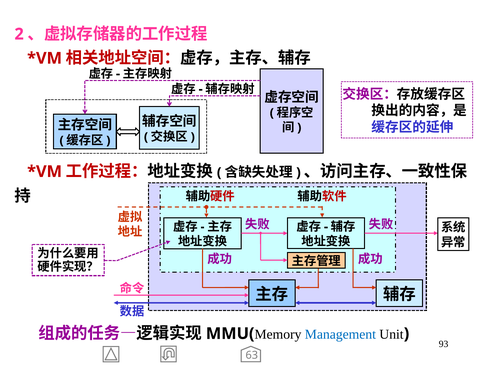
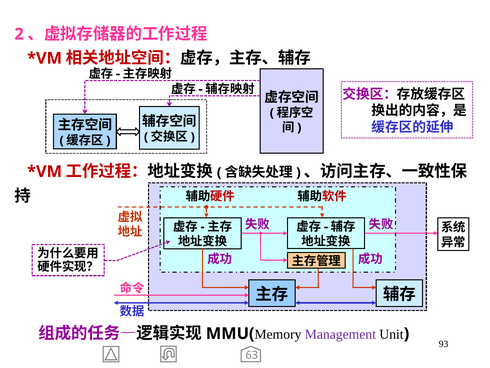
Management colour: blue -> purple
